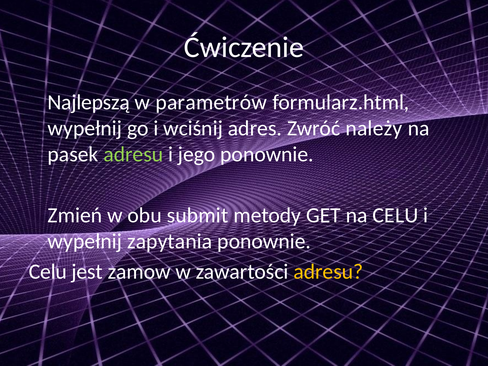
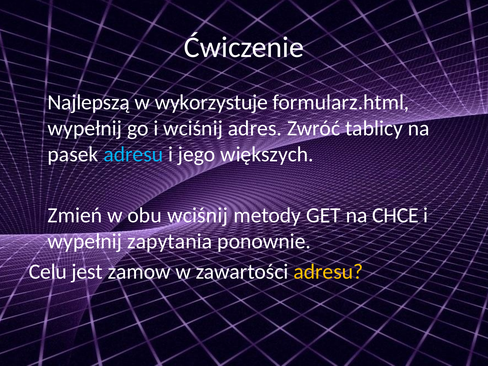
parametrów: parametrów -> wykorzystuje
należy: należy -> tablicy
adresu at (133, 154) colour: light green -> light blue
jego ponownie: ponownie -> większych
obu submit: submit -> wciśnij
na CELU: CELU -> CHCE
